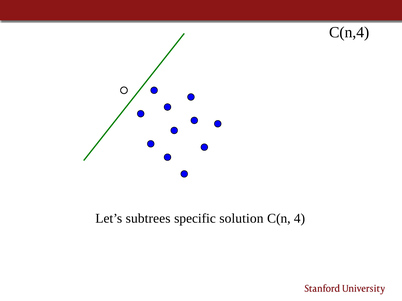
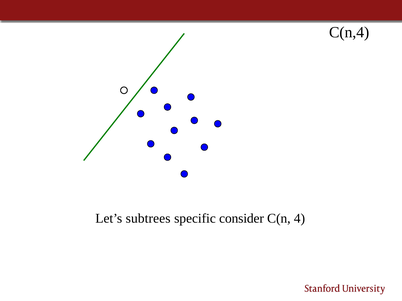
solution: solution -> consider
